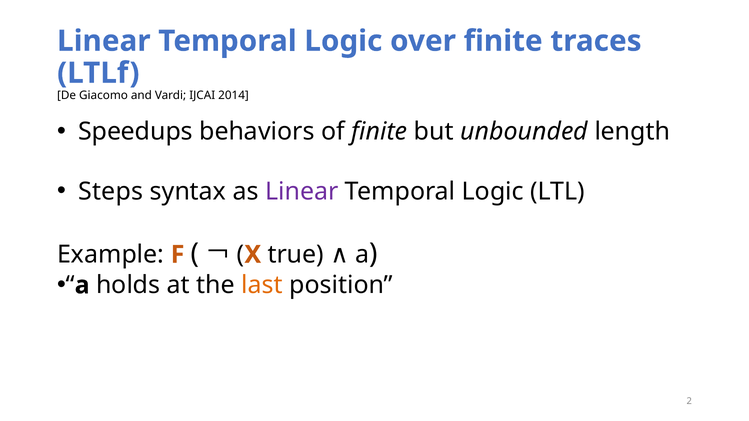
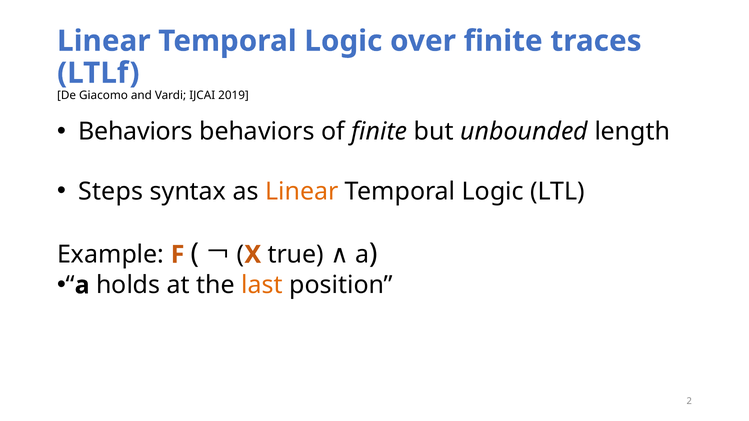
2014: 2014 -> 2019
Speedups at (135, 132): Speedups -> Behaviors
Linear at (302, 192) colour: purple -> orange
